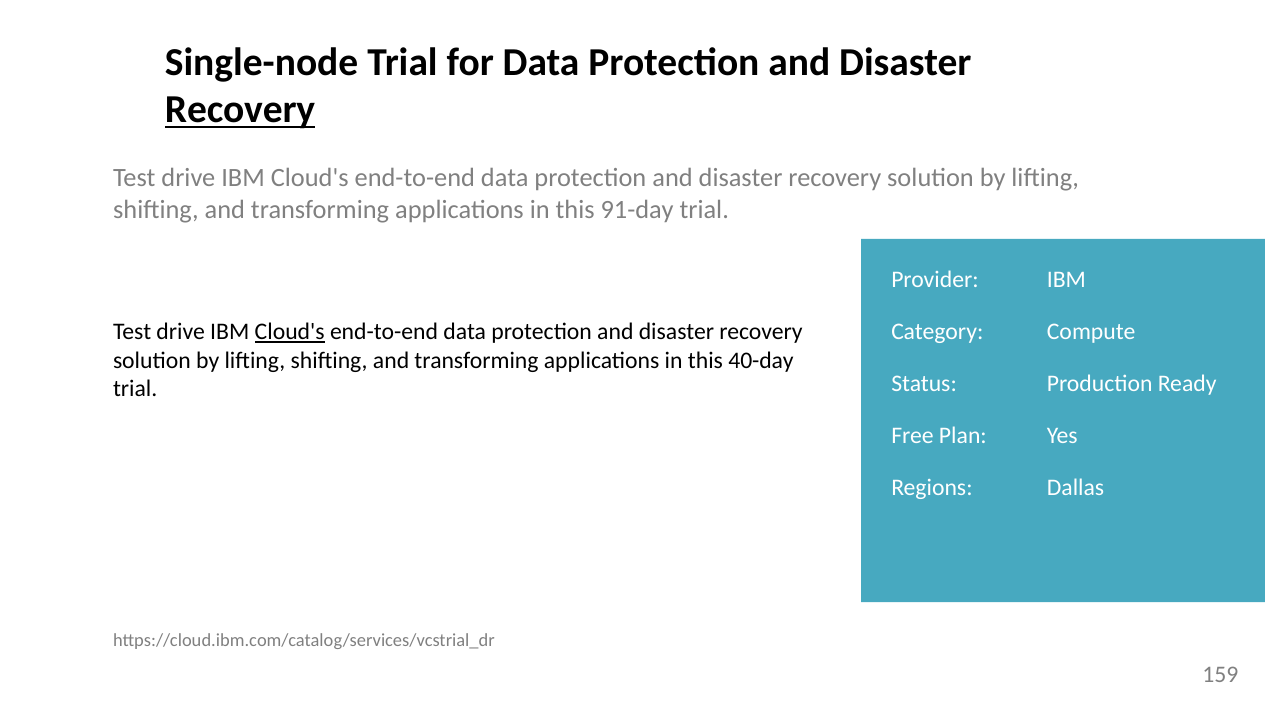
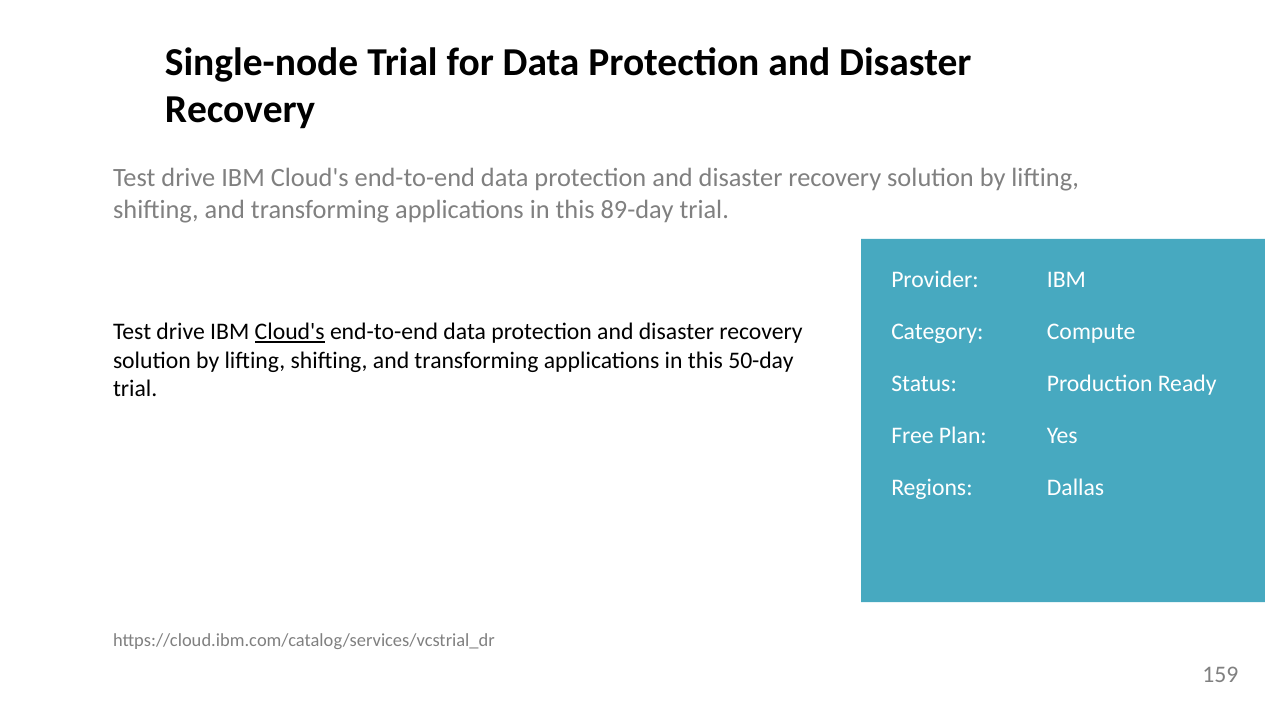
Recovery at (240, 110) underline: present -> none
91-day: 91-day -> 89-day
40-day: 40-day -> 50-day
